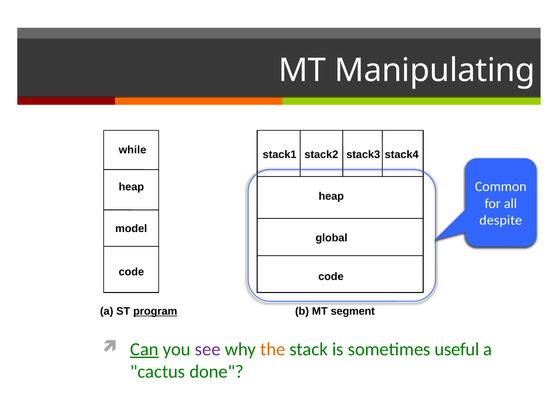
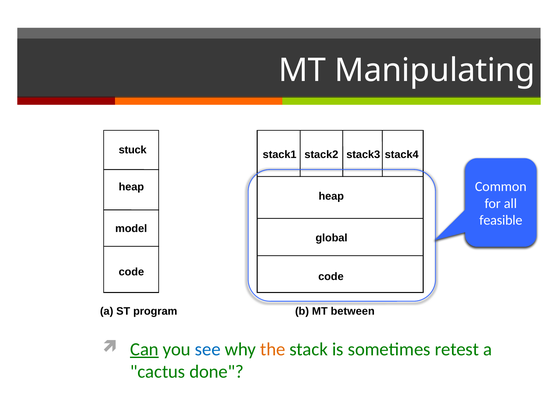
while: while -> stuck
despite: despite -> feasible
program underline: present -> none
segment: segment -> between
see colour: purple -> blue
useful: useful -> retest
